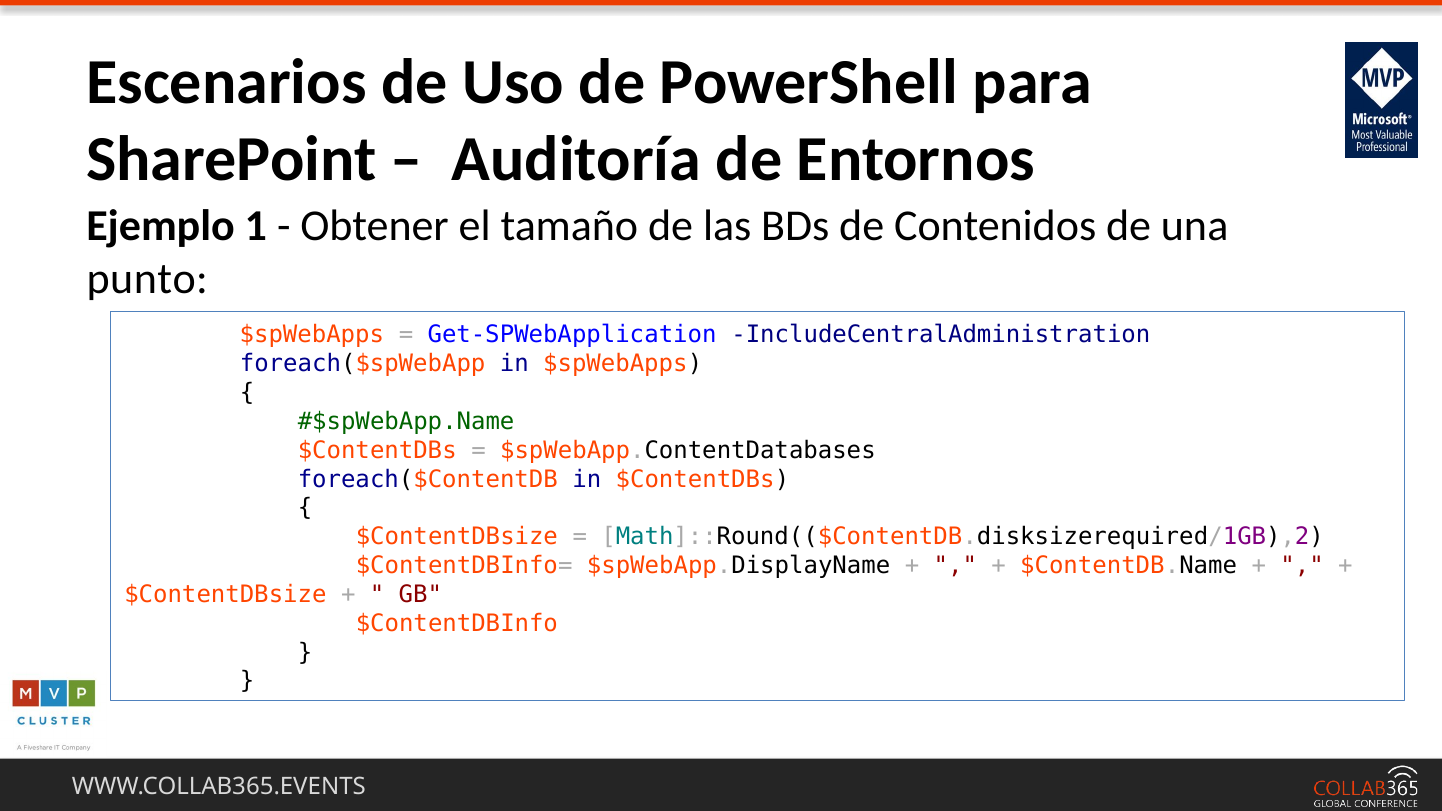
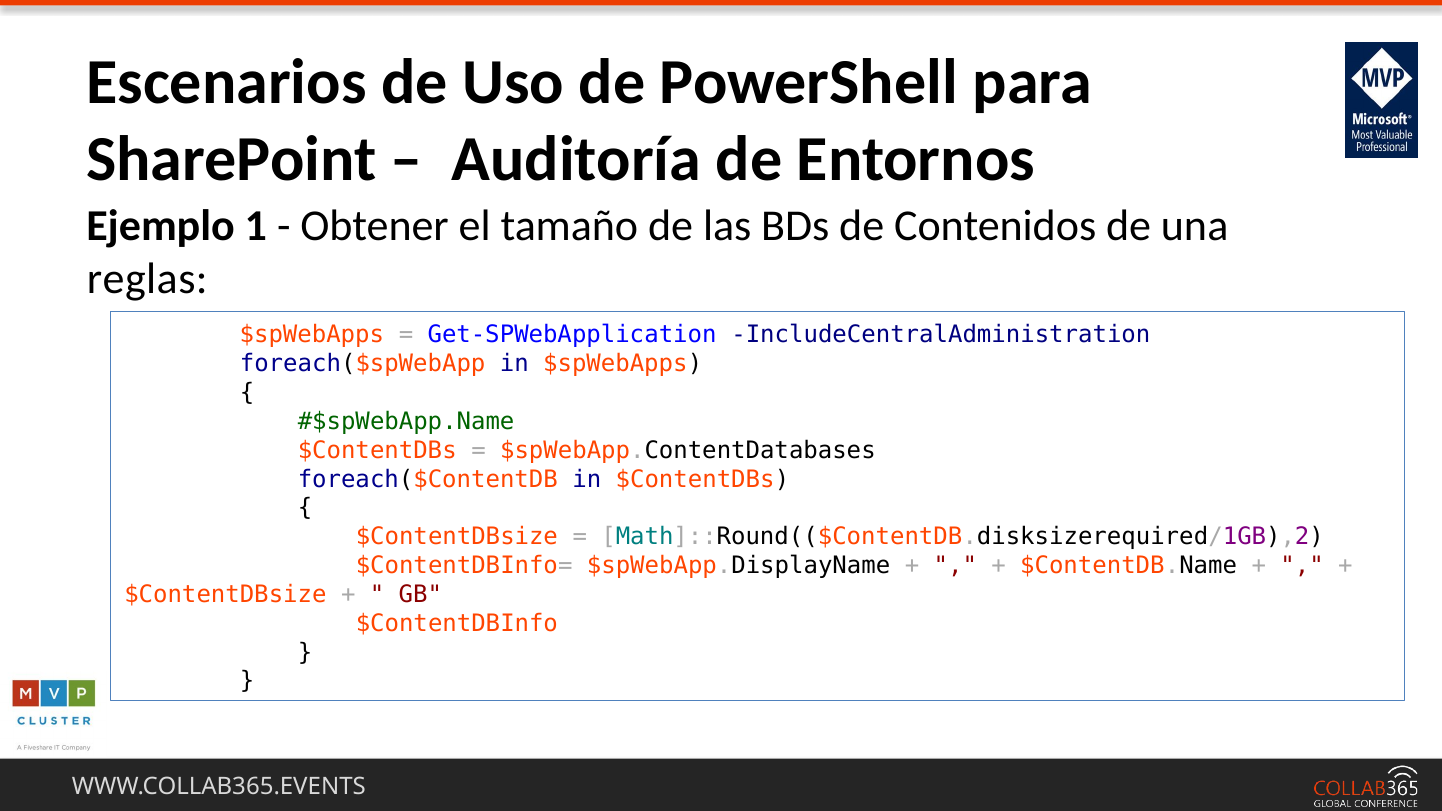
punto: punto -> reglas
